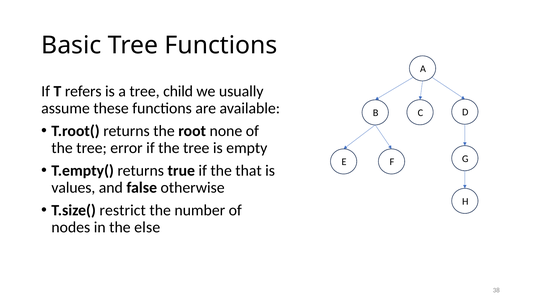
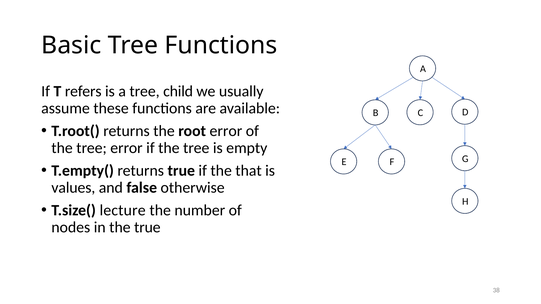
root none: none -> error
restrict: restrict -> lecture
the else: else -> true
